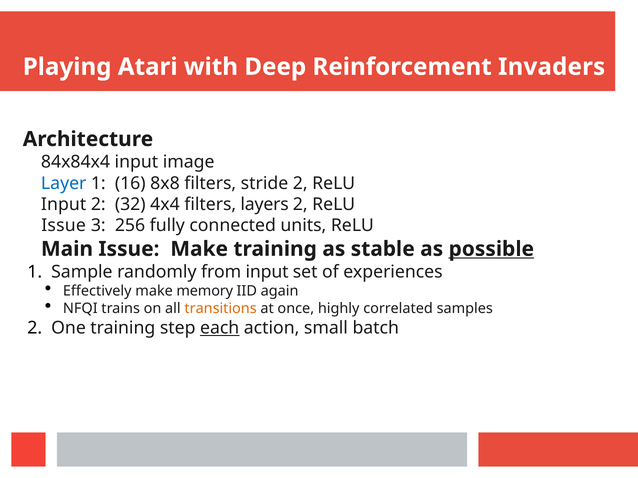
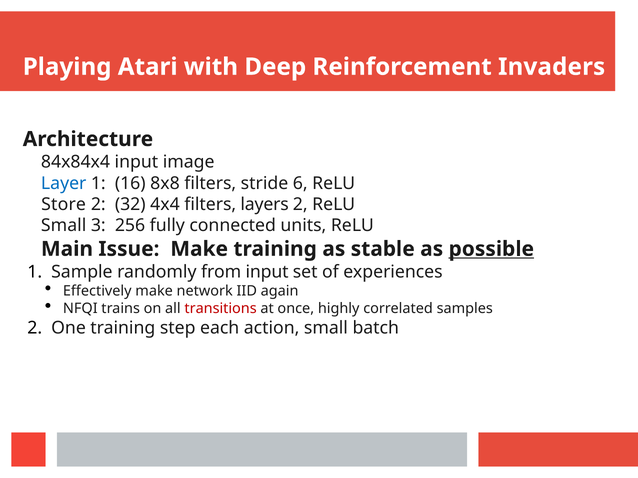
stride 2: 2 -> 6
Input at (64, 205): Input -> Store
Issue at (64, 226): Issue -> Small
memory: memory -> network
transitions colour: orange -> red
each underline: present -> none
